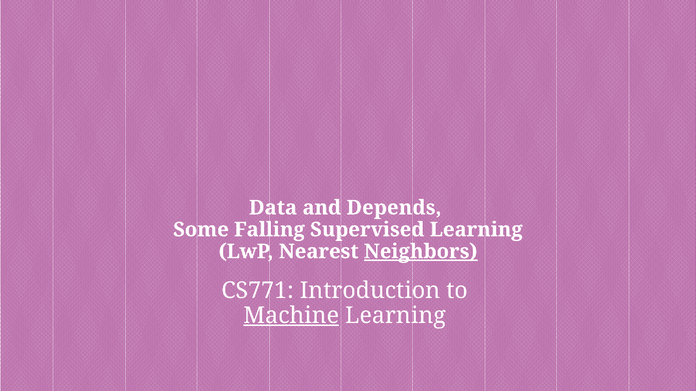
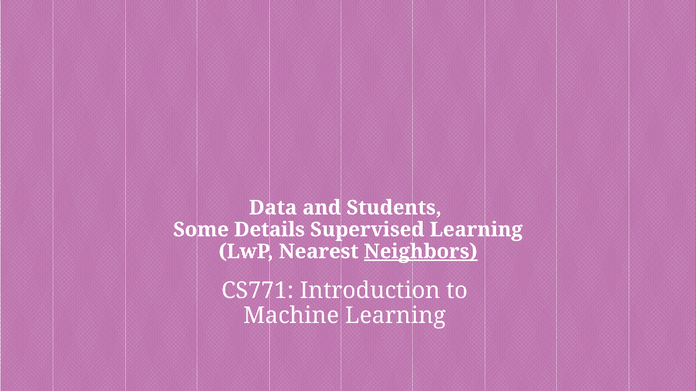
Depends: Depends -> Students
Falling: Falling -> Details
Machine underline: present -> none
